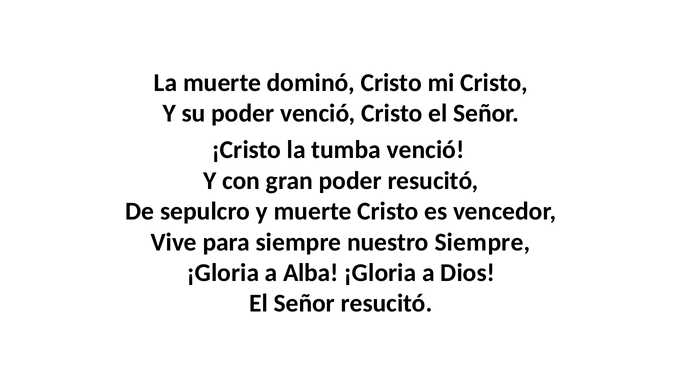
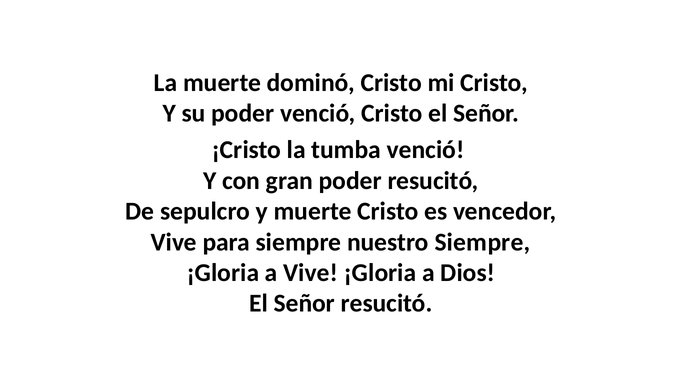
a Alba: Alba -> Vive
